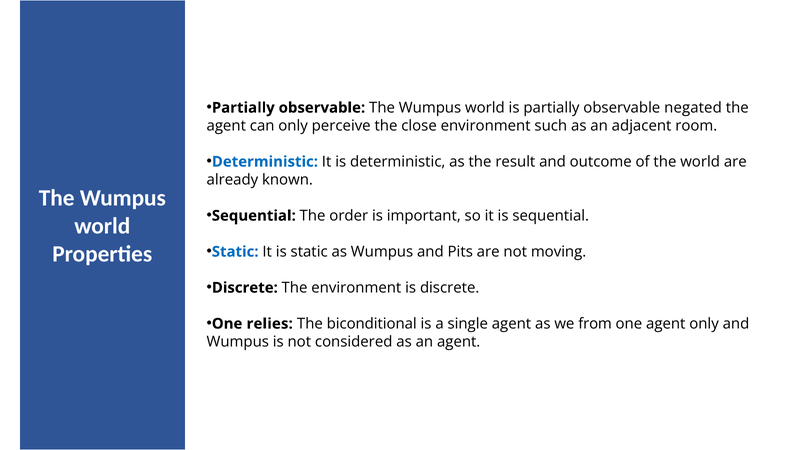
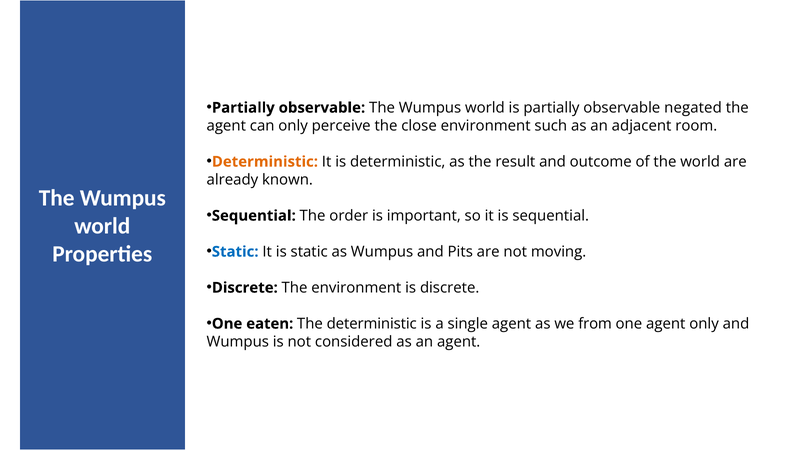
Deterministic at (265, 162) colour: blue -> orange
relies: relies -> eaten
The biconditional: biconditional -> deterministic
